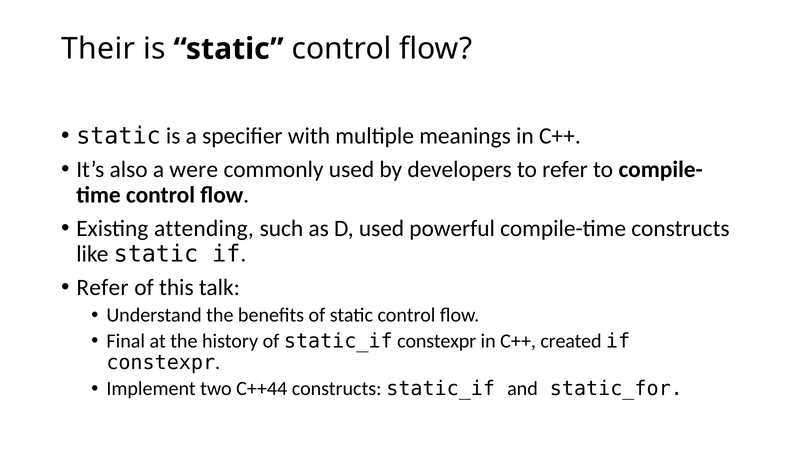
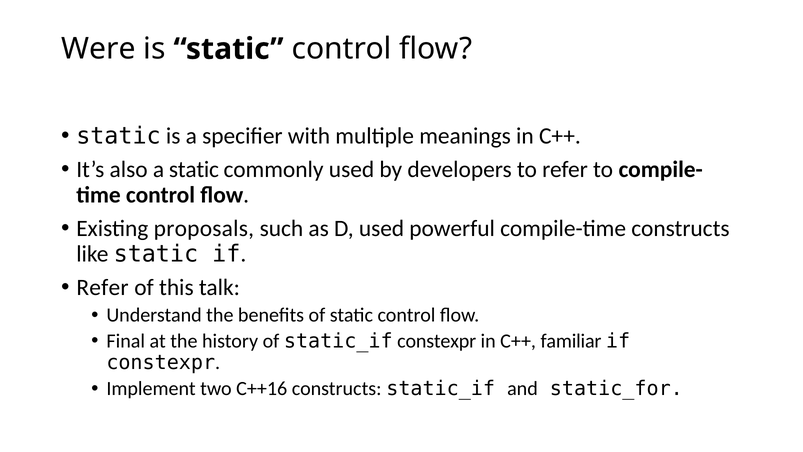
Their: Their -> Were
a were: were -> static
attending: attending -> proposals
created: created -> familiar
C++44: C++44 -> C++16
